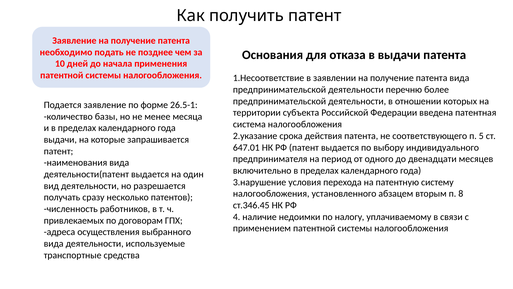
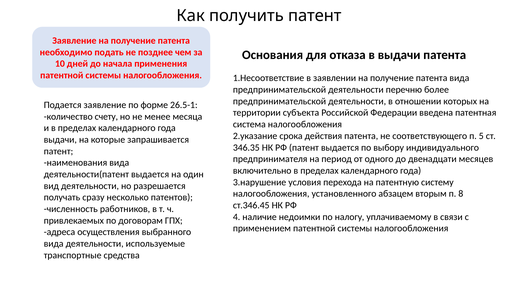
базы: базы -> счету
647.01: 647.01 -> 346.35
